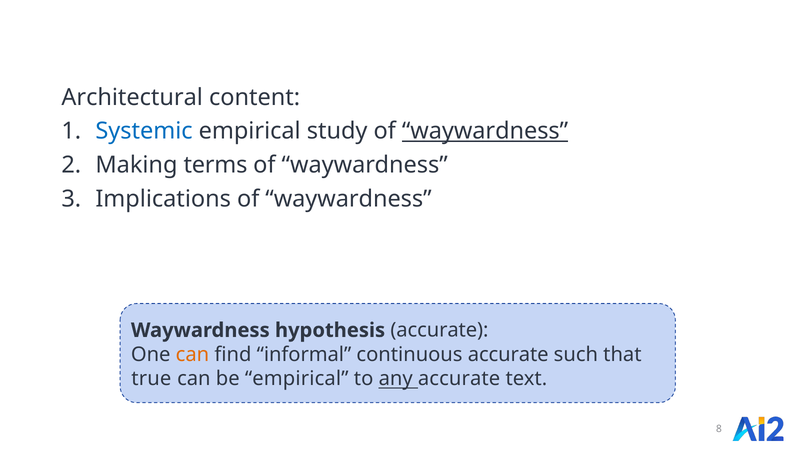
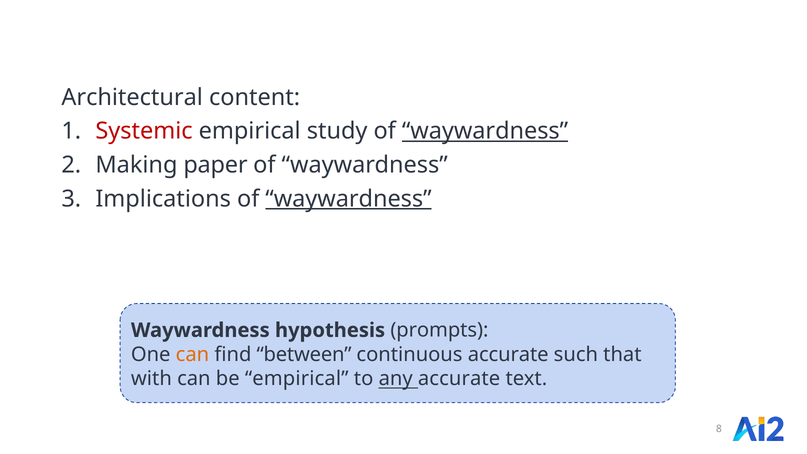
Systemic colour: blue -> red
terms: terms -> paper
waywardness at (348, 199) underline: none -> present
hypothesis accurate: accurate -> prompts
informal: informal -> between
true: true -> with
